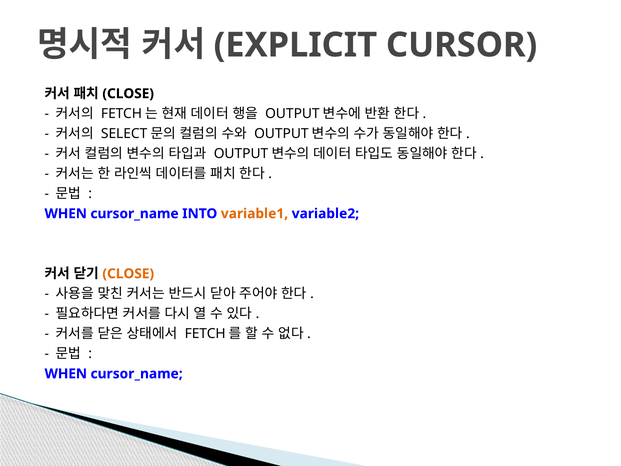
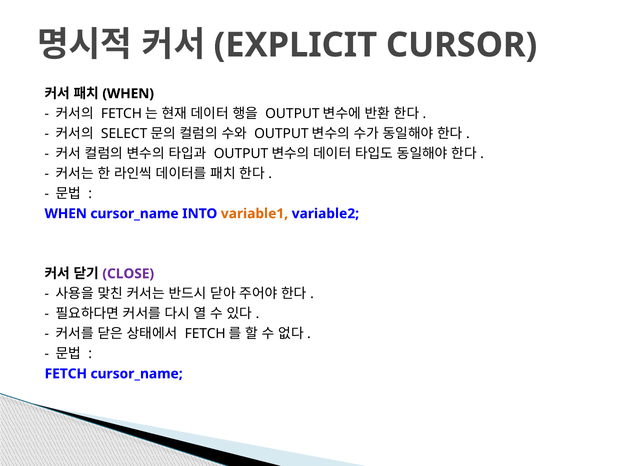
CLOSE at (128, 94): CLOSE -> WHEN
CLOSE at (128, 274) colour: orange -> purple
WHEN at (66, 374): WHEN -> FETCH
